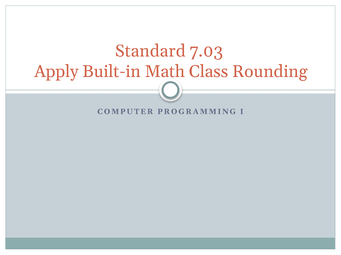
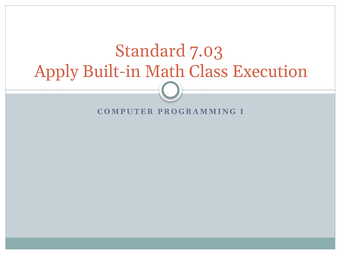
Rounding: Rounding -> Execution
